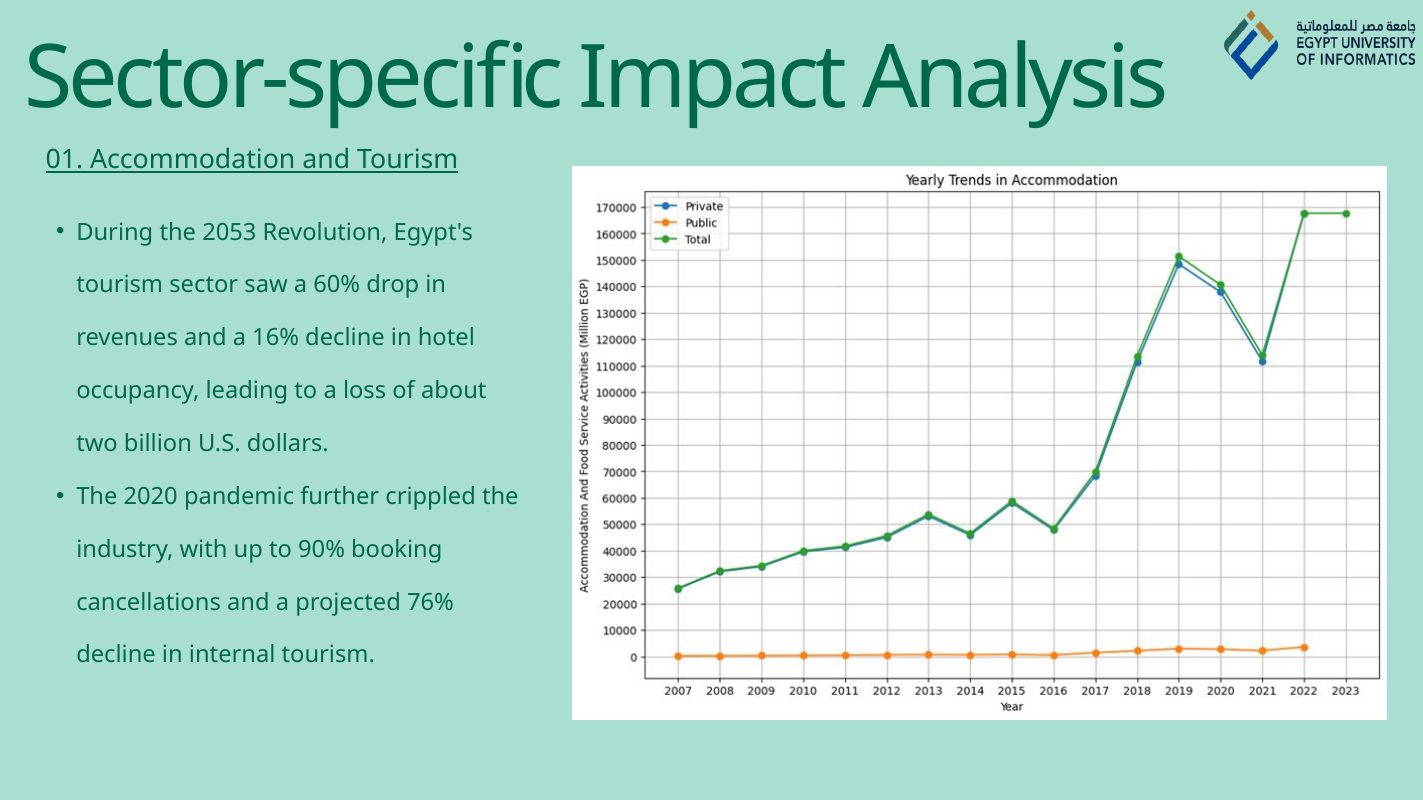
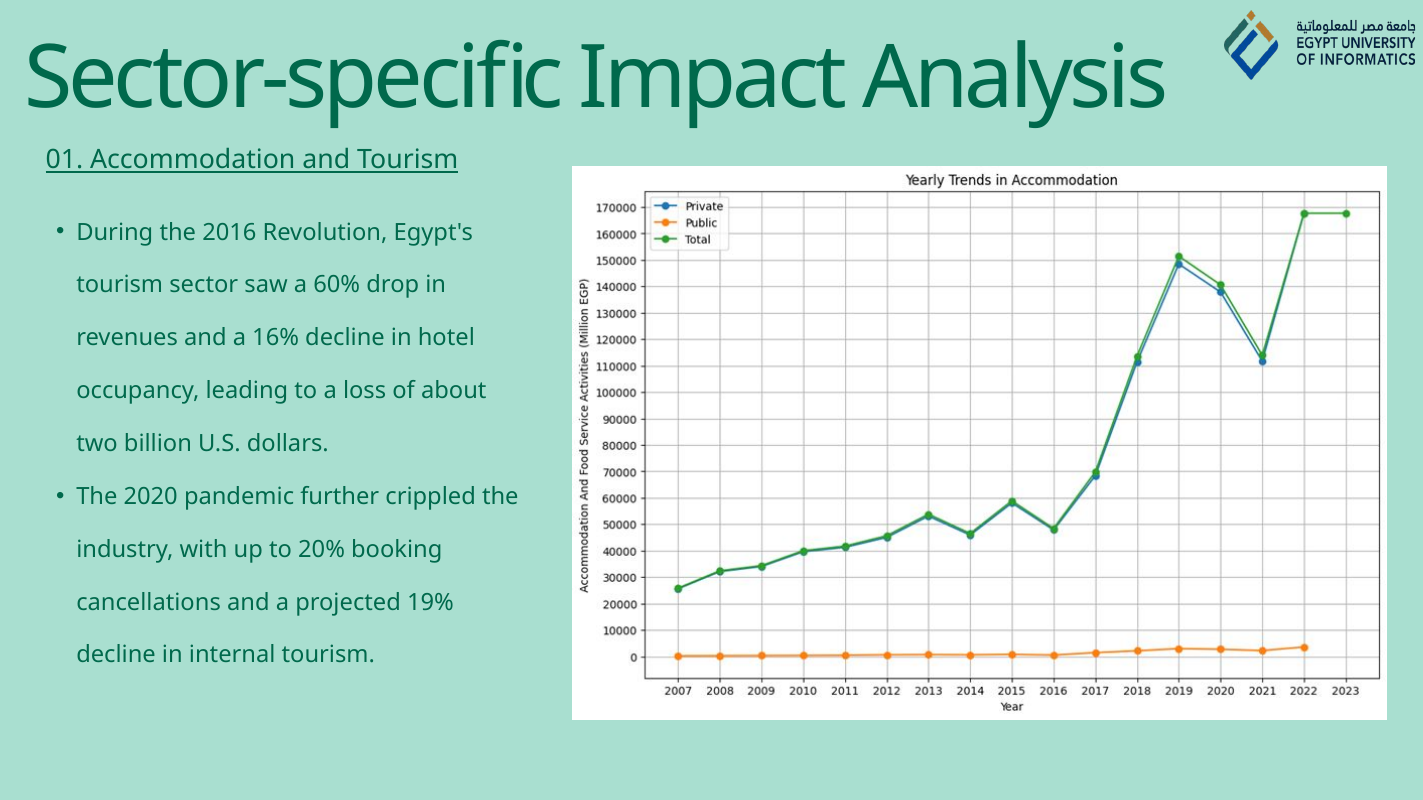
2053: 2053 -> 2016
90%: 90% -> 20%
76%: 76% -> 19%
